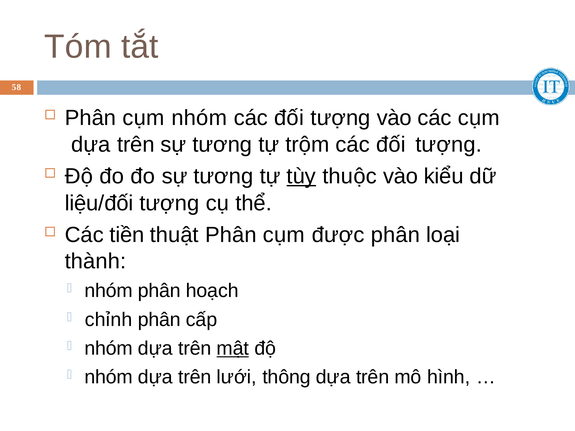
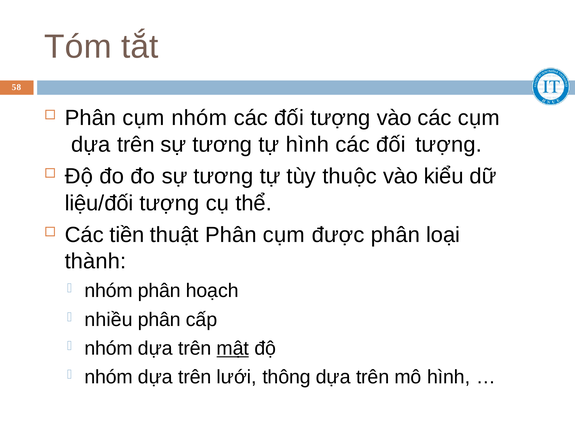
tự trộm: trộm -> hình
tùy underline: present -> none
chỉnh: chỉnh -> nhiều
